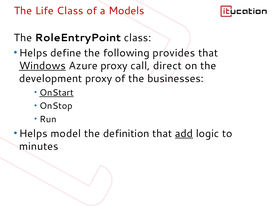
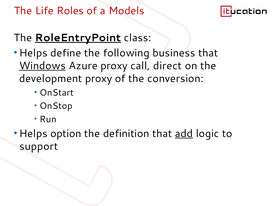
Life Class: Class -> Roles
RoleEntryPoint underline: none -> present
provides: provides -> business
businesses: businesses -> conversion
OnStart underline: present -> none
model: model -> option
minutes: minutes -> support
